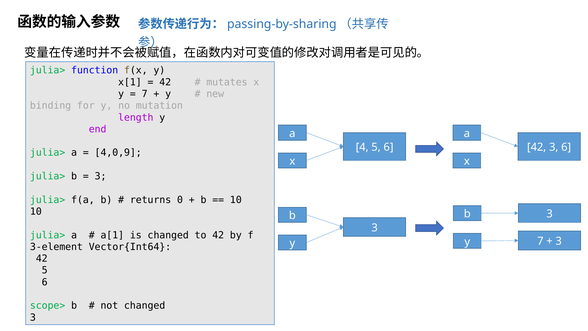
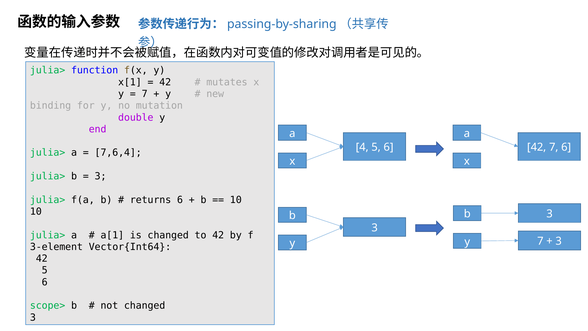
length: length -> double
42 3: 3 -> 7
4,0,9: 4,0,9 -> 7,6,4
returns 0: 0 -> 6
